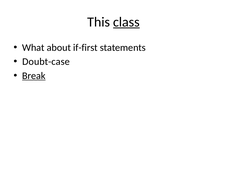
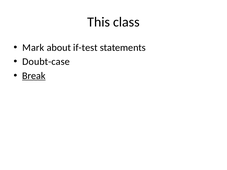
class underline: present -> none
What: What -> Mark
if-first: if-first -> if-test
